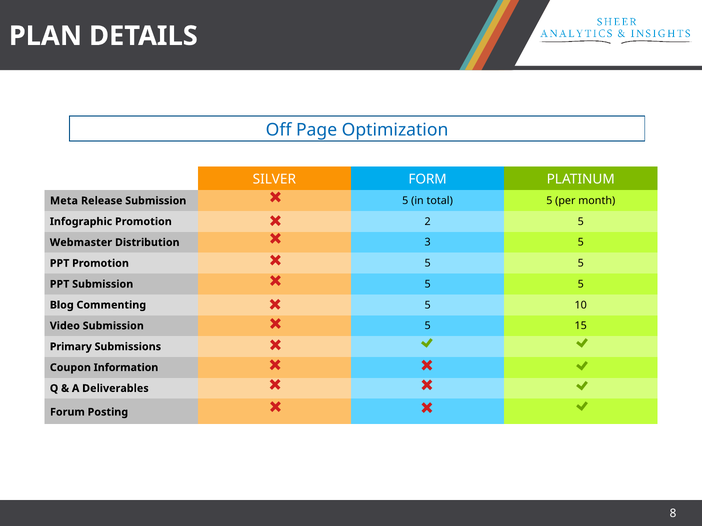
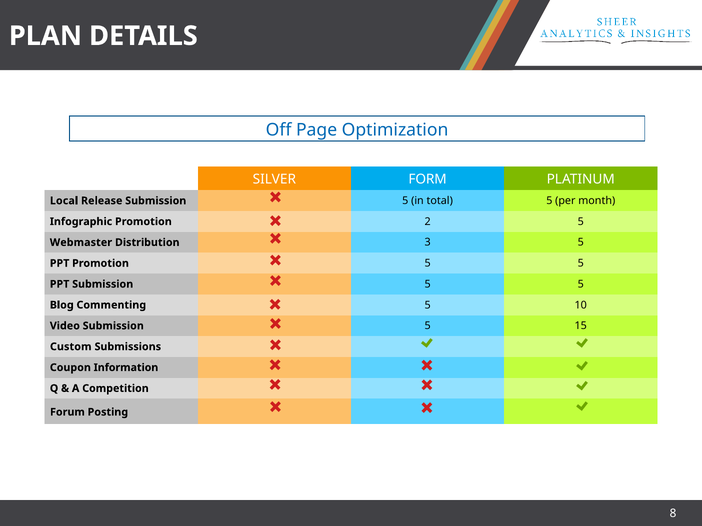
Meta: Meta -> Local
Primary: Primary -> Custom
Deliverables: Deliverables -> Competition
